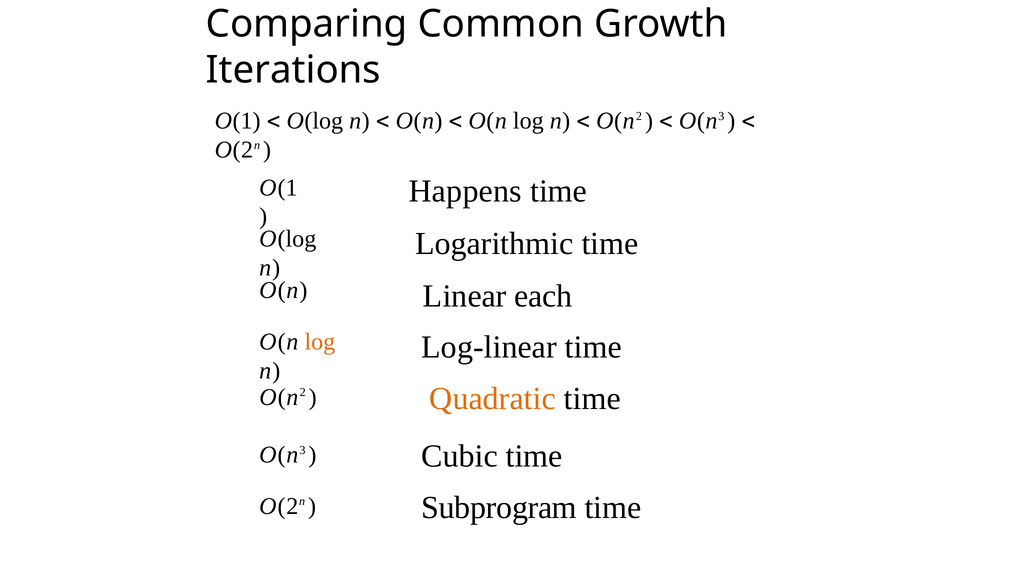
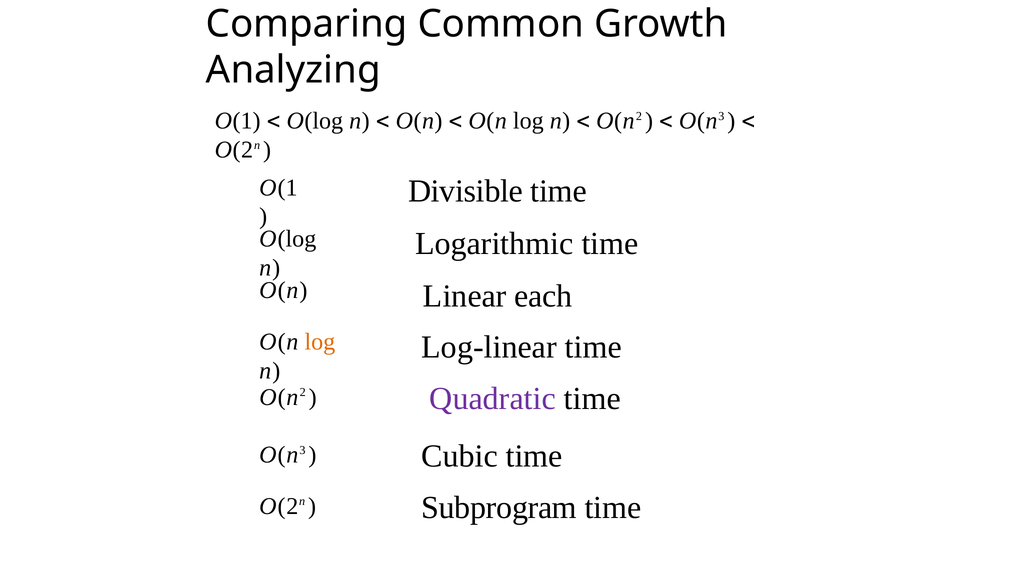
Iterations: Iterations -> Analyzing
Happens: Happens -> Divisible
Quadratic colour: orange -> purple
